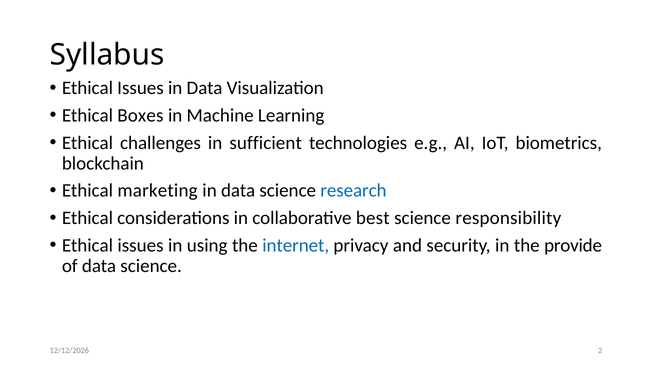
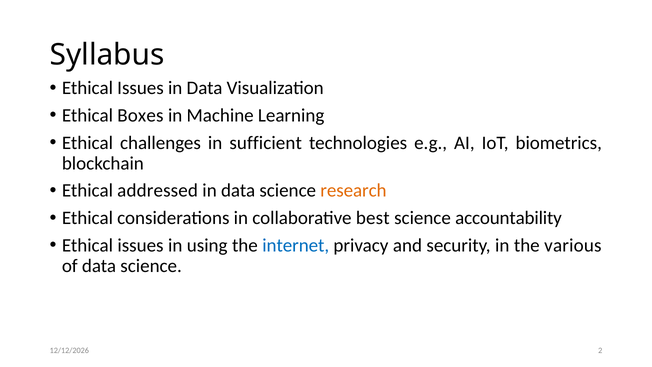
marketing: marketing -> addressed
research colour: blue -> orange
responsibility: responsibility -> accountability
provide: provide -> various
